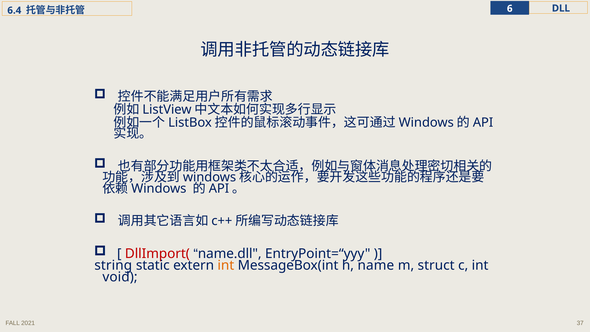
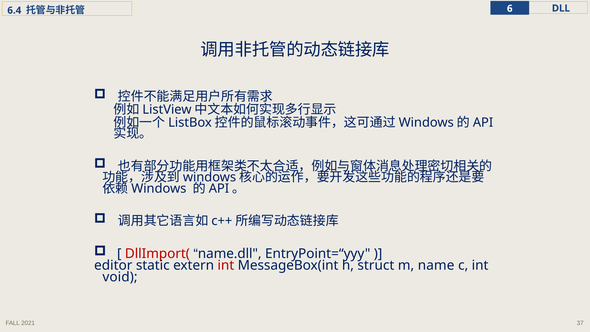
string: string -> editor
int at (226, 265) colour: orange -> red
name: name -> struct
struct: struct -> name
